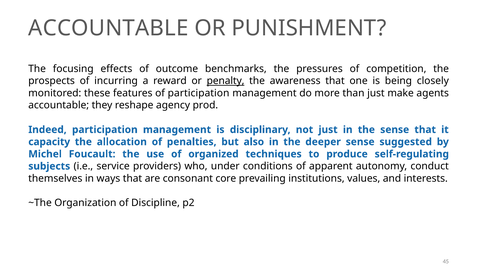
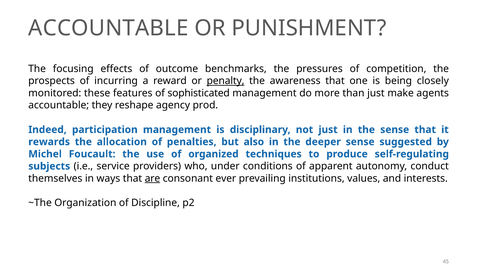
of participation: participation -> sophisticated
capacity: capacity -> rewards
are underline: none -> present
core: core -> ever
